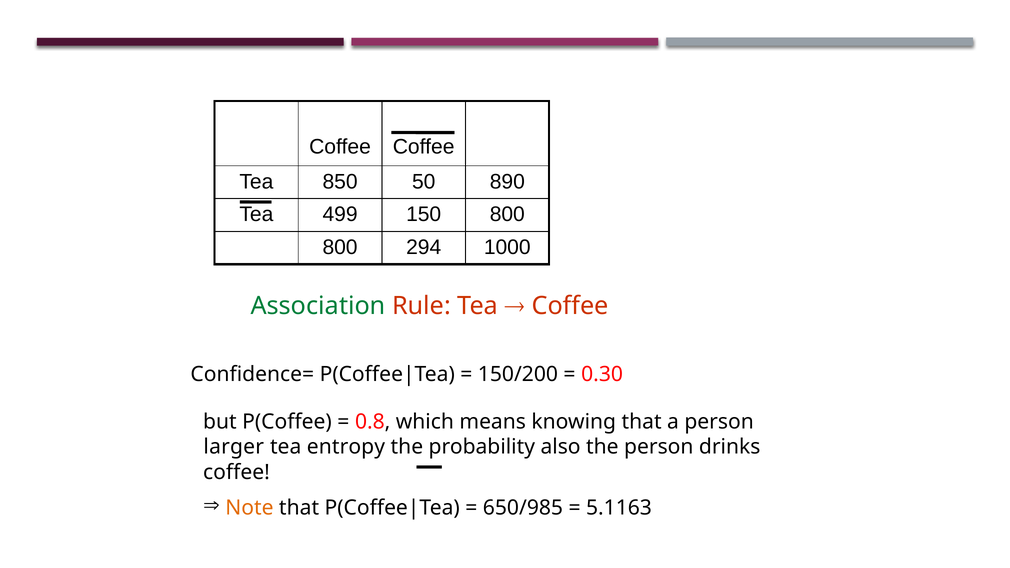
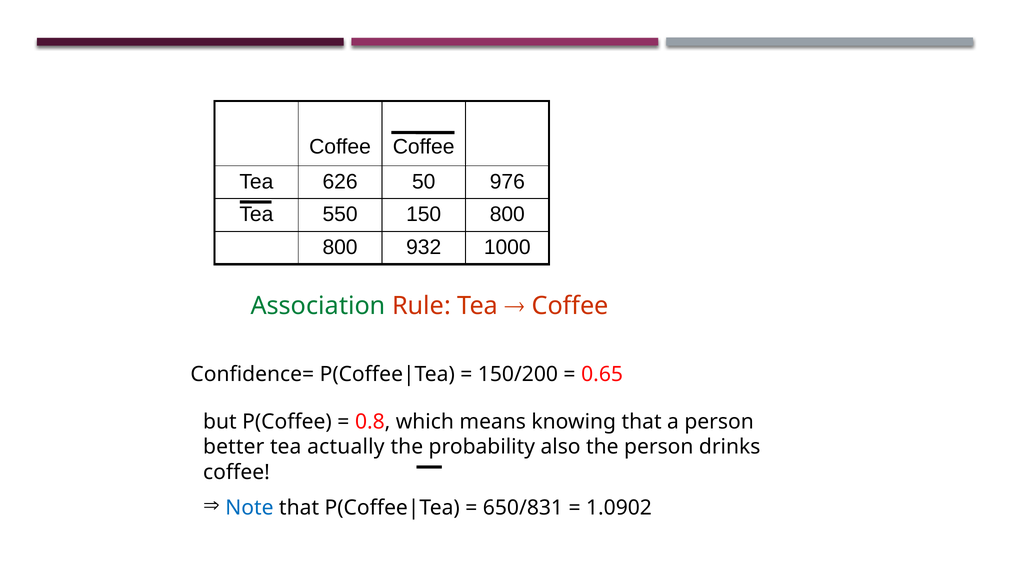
850: 850 -> 626
890: 890 -> 976
499: 499 -> 550
294: 294 -> 932
0.30: 0.30 -> 0.65
larger: larger -> better
entropy: entropy -> actually
Note colour: orange -> blue
650/985: 650/985 -> 650/831
5.1163: 5.1163 -> 1.0902
